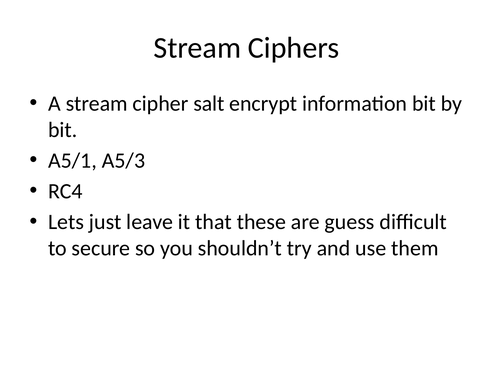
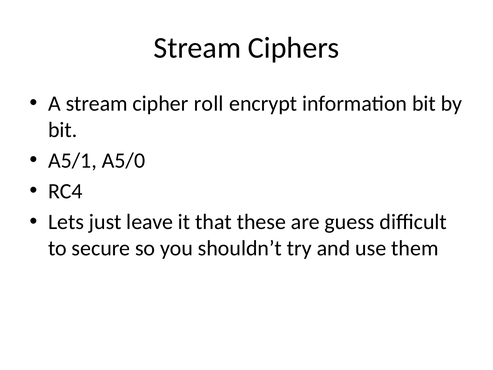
salt: salt -> roll
A5/3: A5/3 -> A5/0
